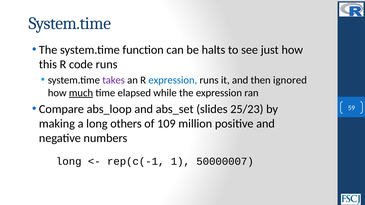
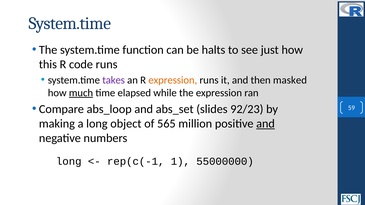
expression at (173, 80) colour: blue -> orange
ignored: ignored -> masked
25/23: 25/23 -> 92/23
others: others -> object
109: 109 -> 565
and at (266, 124) underline: none -> present
50000007: 50000007 -> 55000000
